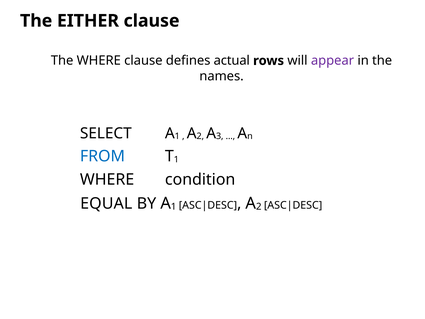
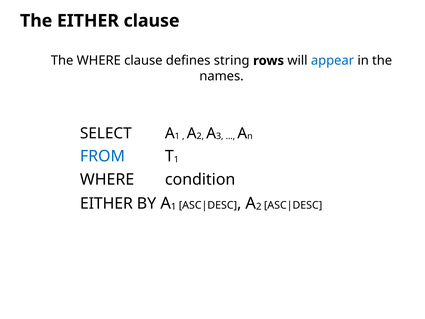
actual: actual -> string
appear colour: purple -> blue
EQUAL at (106, 203): EQUAL -> EITHER
